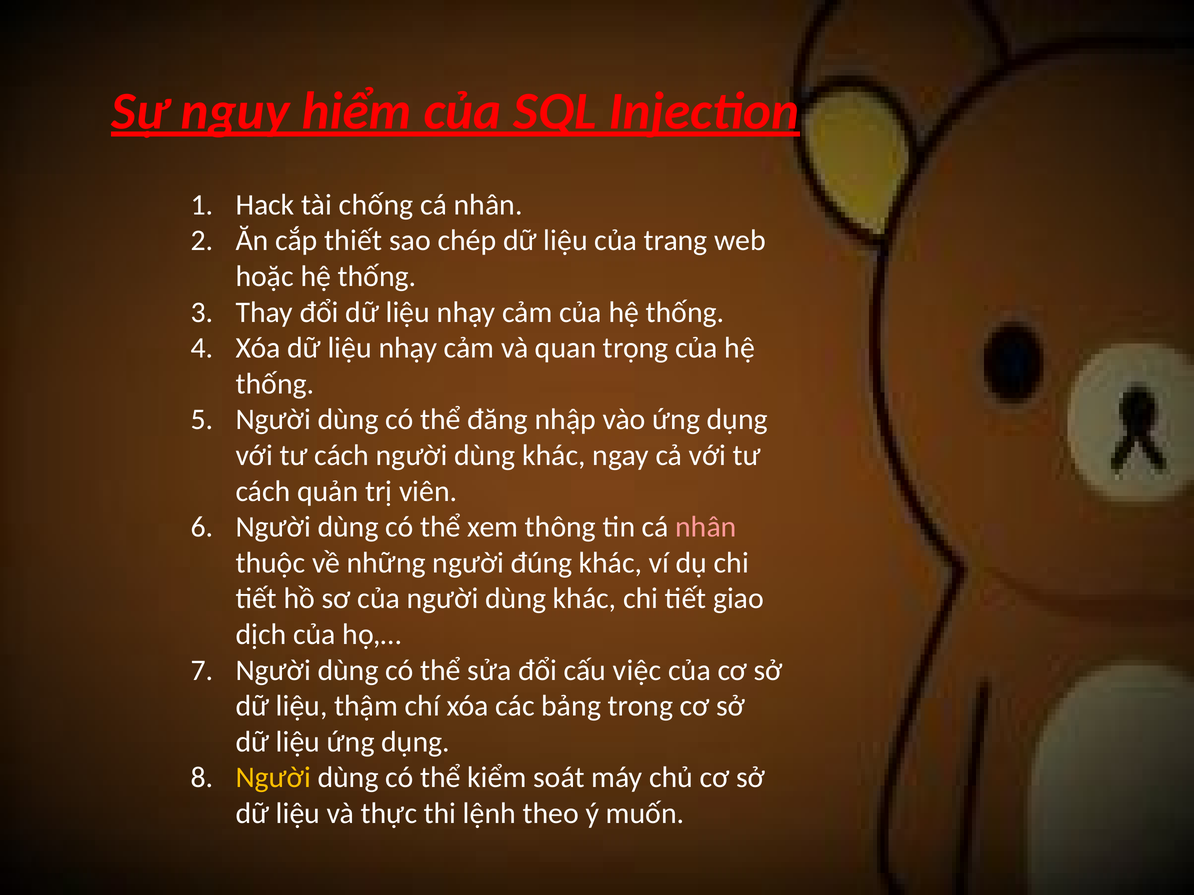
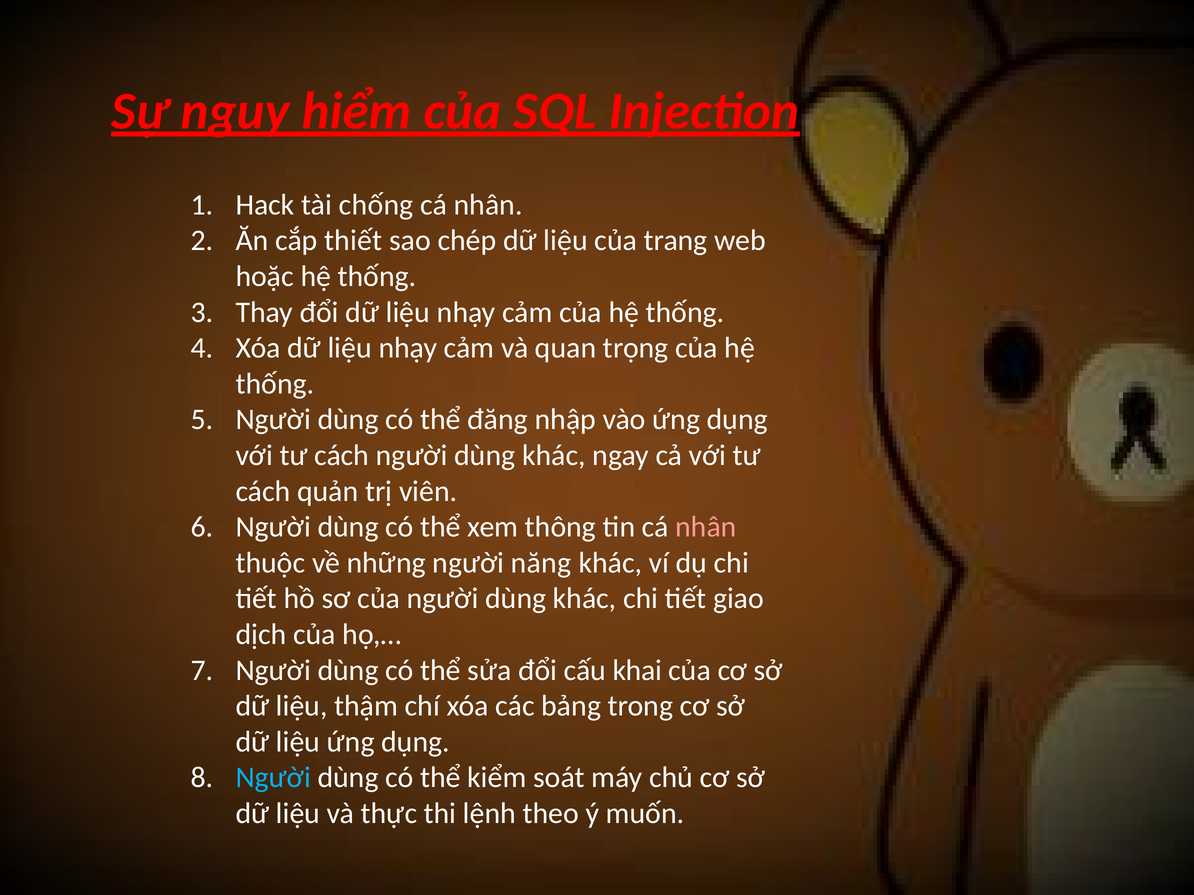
đúng: đúng -> năng
việc: việc -> khai
Người at (273, 778) colour: yellow -> light blue
